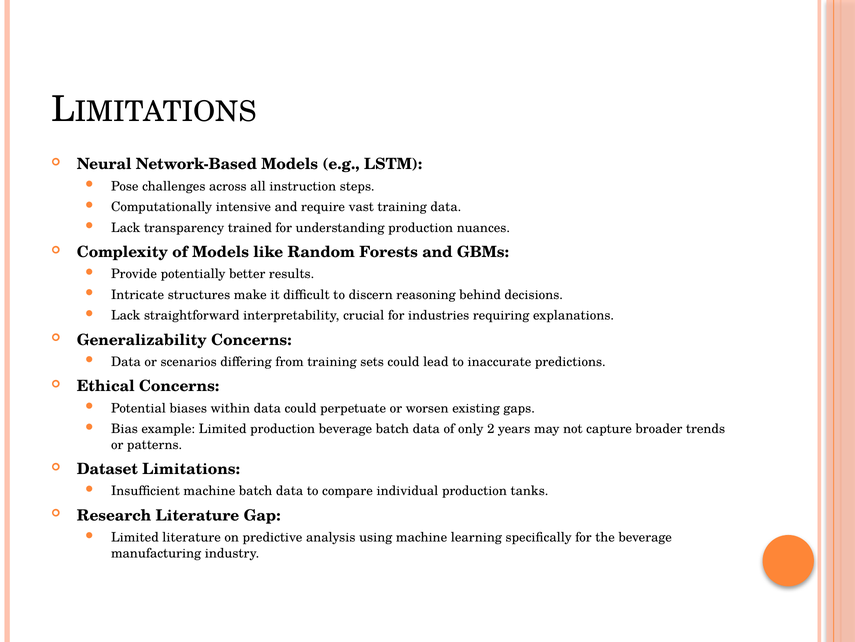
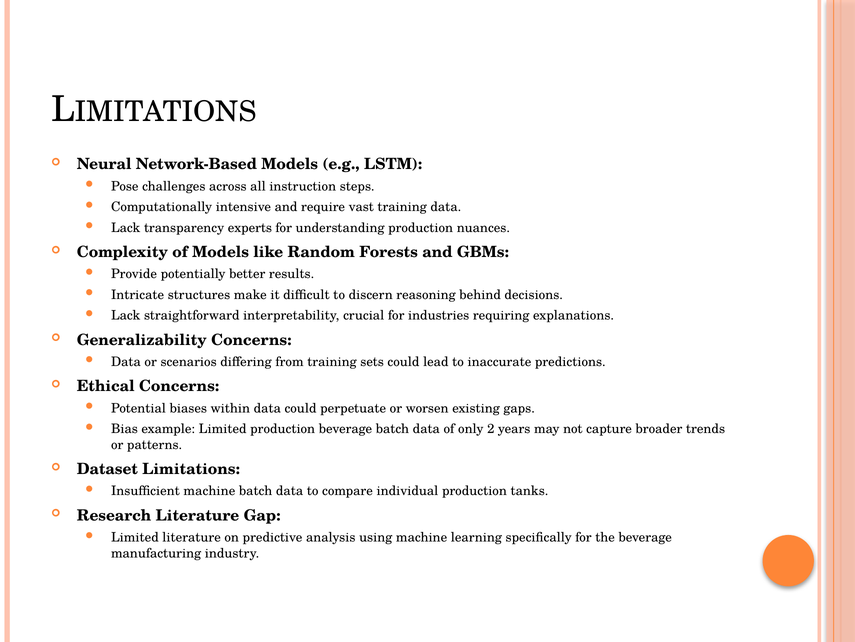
trained: trained -> experts
